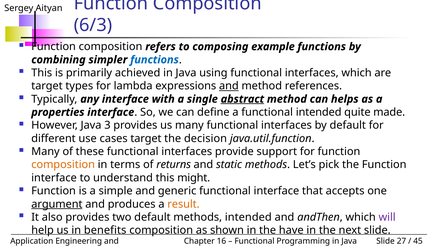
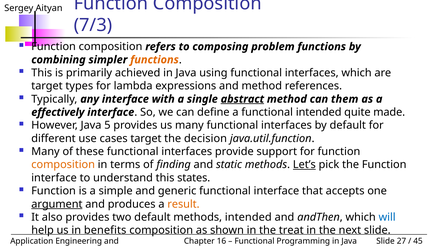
6/3: 6/3 -> 7/3
example: example -> problem
functions at (155, 60) colour: blue -> orange
and at (229, 86) underline: present -> none
helps: helps -> them
properties: properties -> effectively
3: 3 -> 5
returns: returns -> finding
Let’s underline: none -> present
might: might -> states
will colour: purple -> blue
have: have -> treat
